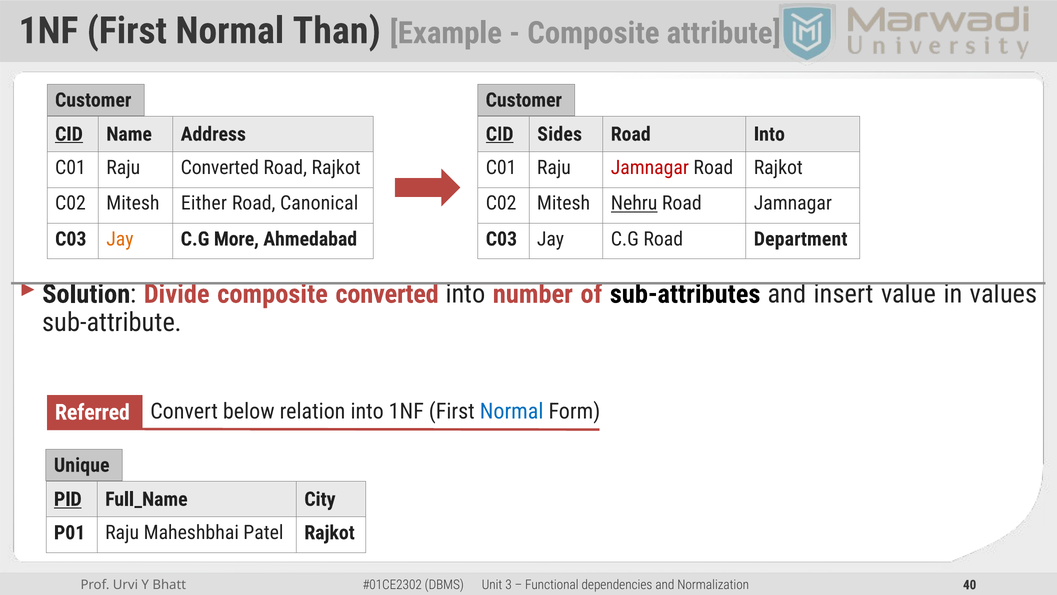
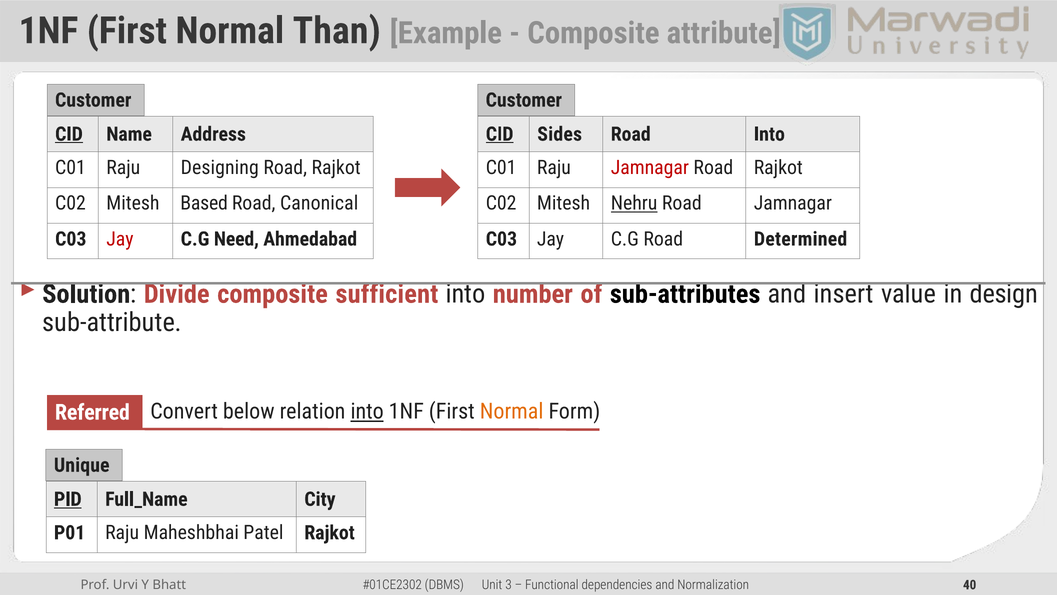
Raju Converted: Converted -> Designing
Either: Either -> Based
Jay at (120, 239) colour: orange -> red
More: More -> Need
Department: Department -> Determined
composite converted: converted -> sufficient
values: values -> design
into at (367, 411) underline: none -> present
Normal at (512, 411) colour: blue -> orange
